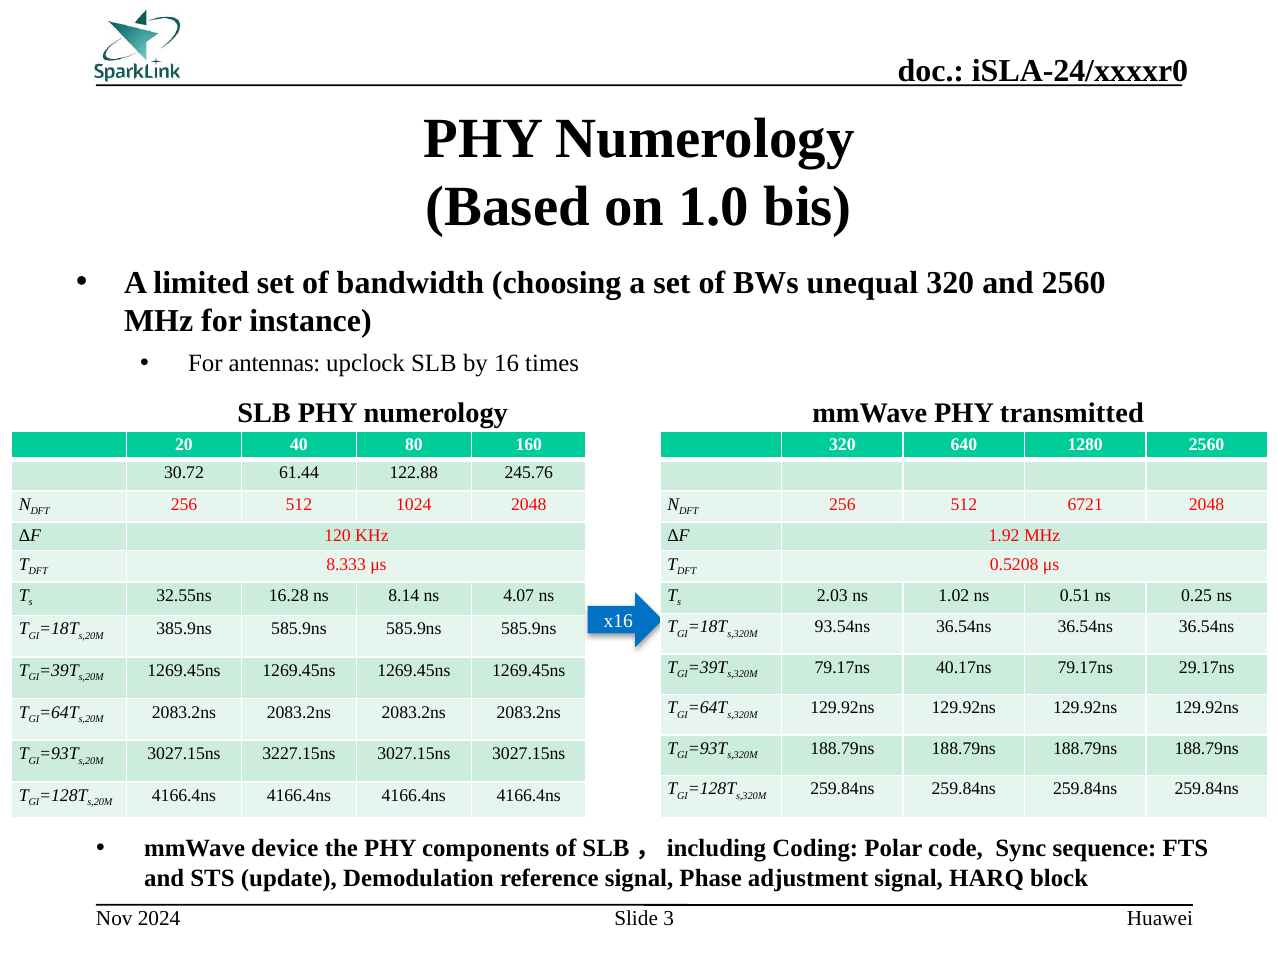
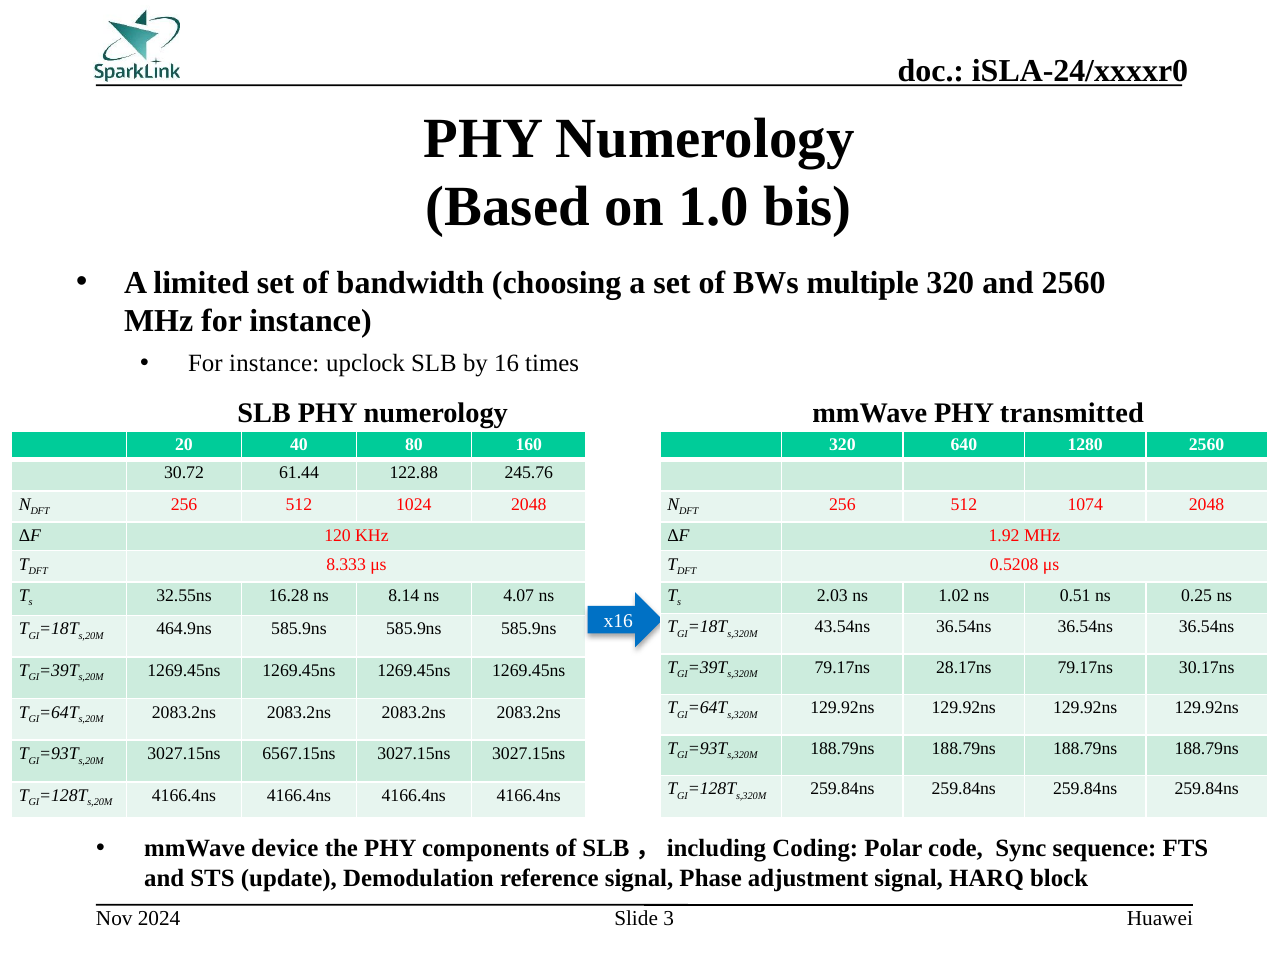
unequal: unequal -> multiple
antennas at (274, 363): antennas -> instance
6721: 6721 -> 1074
93.54ns: 93.54ns -> 43.54ns
385.9ns: 385.9ns -> 464.9ns
40.17ns: 40.17ns -> 28.17ns
29.17ns: 29.17ns -> 30.17ns
3227.15ns: 3227.15ns -> 6567.15ns
